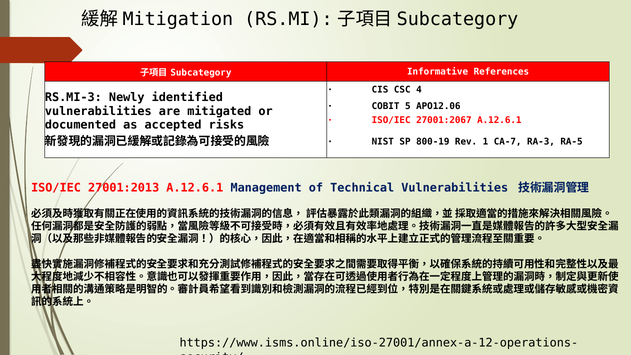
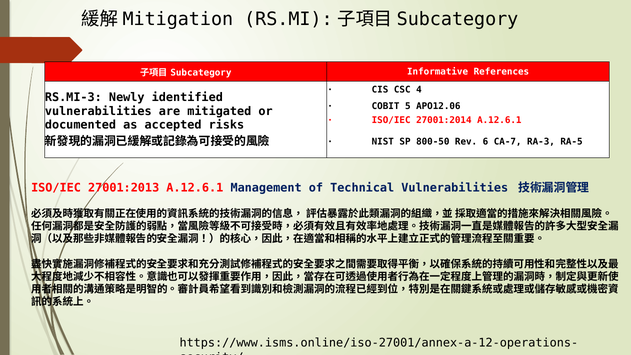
27001:2067: 27001:2067 -> 27001:2014
800-19: 800-19 -> 800-50
1: 1 -> 6
